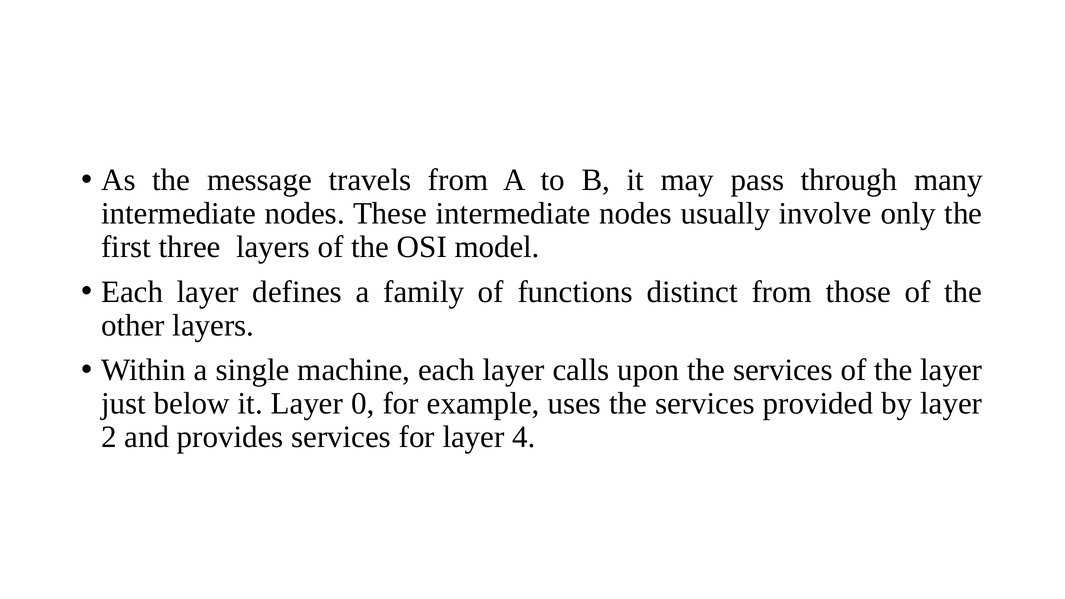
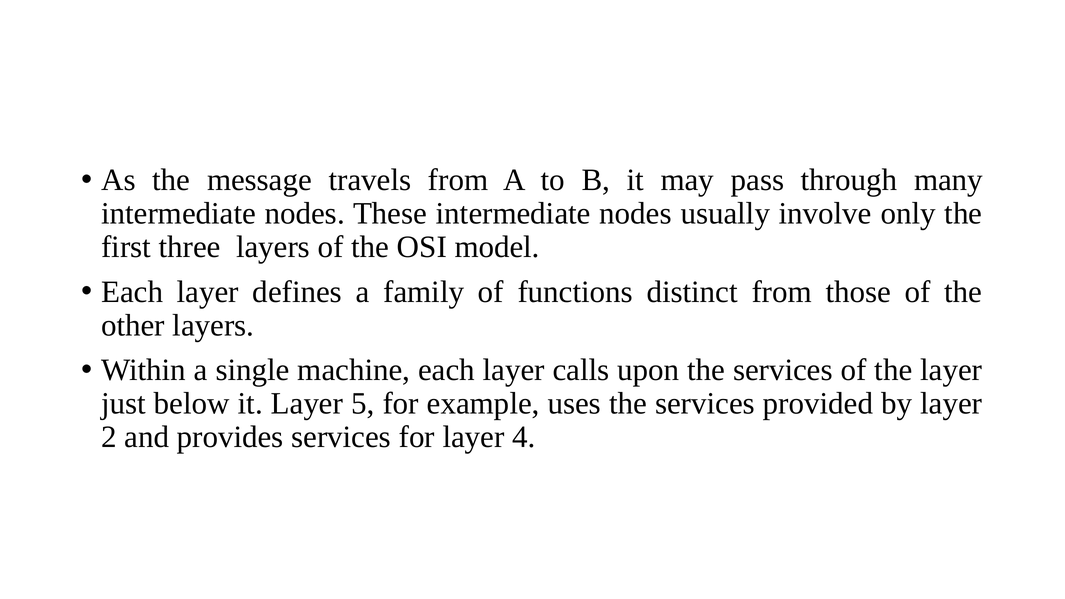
0: 0 -> 5
